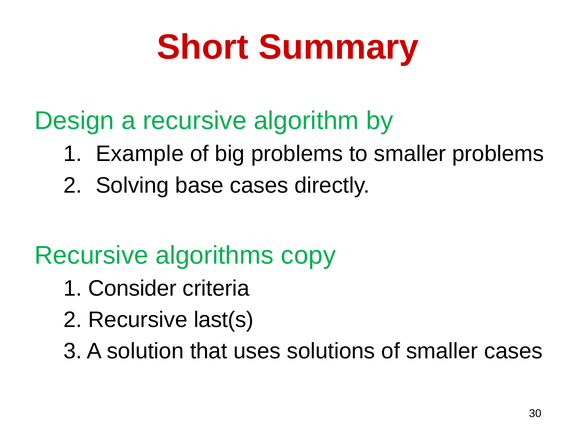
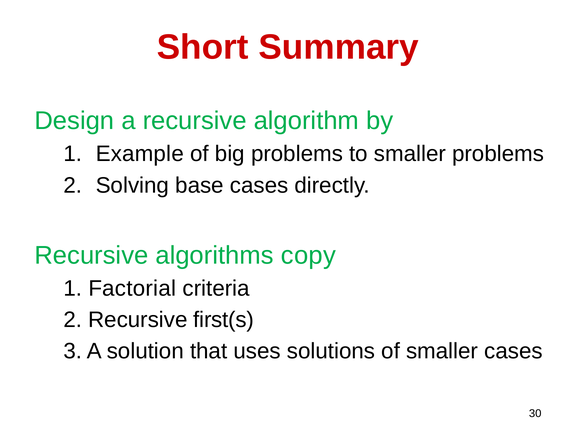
Consider: Consider -> Factorial
last(s: last(s -> first(s
